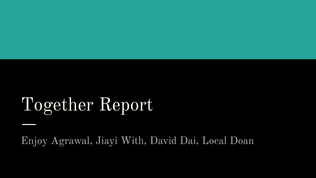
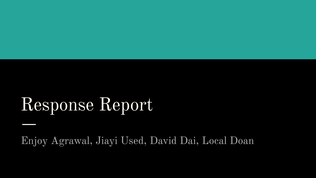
Together: Together -> Response
With: With -> Used
